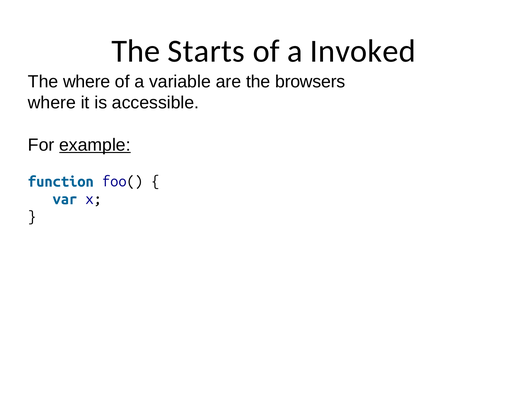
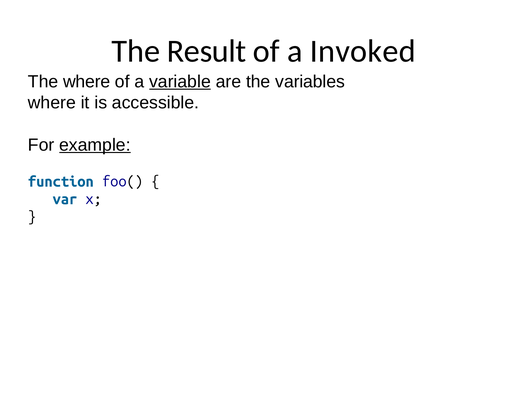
Starts: Starts -> Result
variable underline: none -> present
browsers: browsers -> variables
